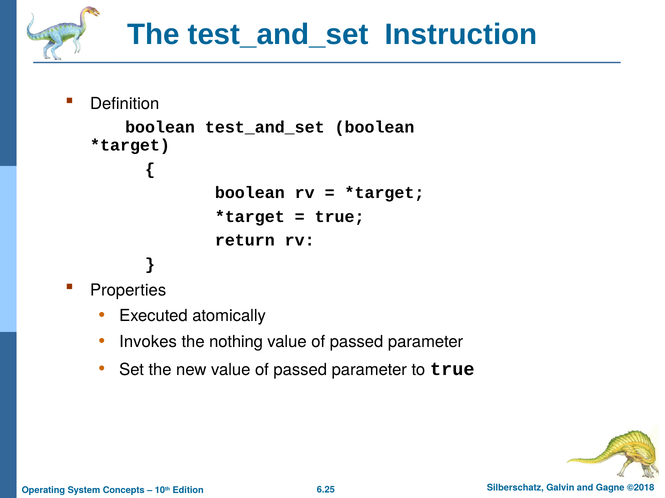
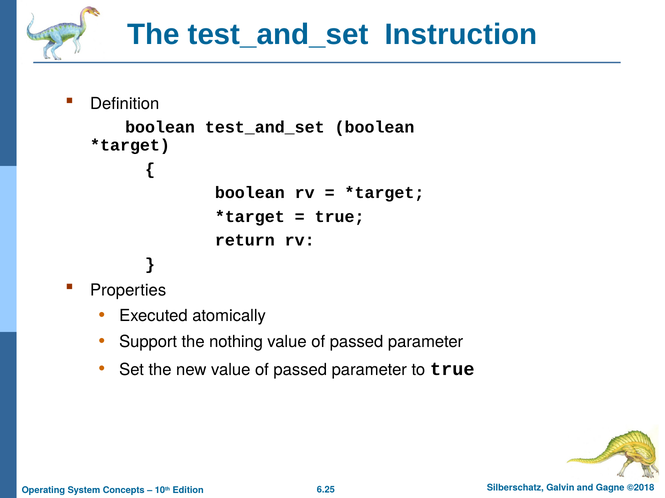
Invokes: Invokes -> Support
